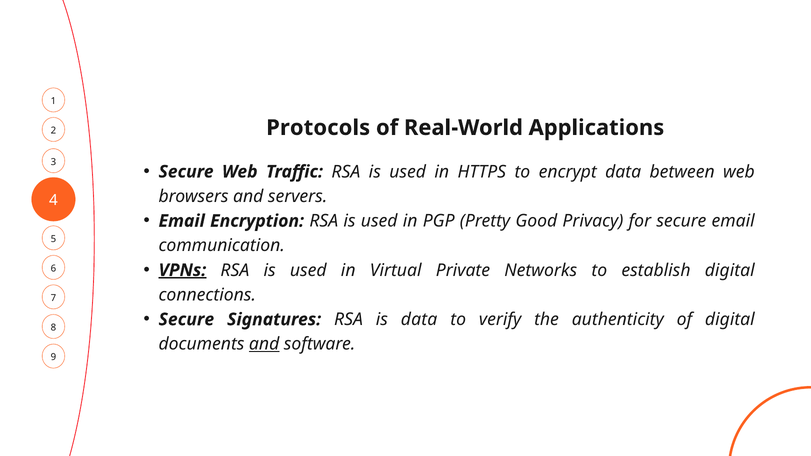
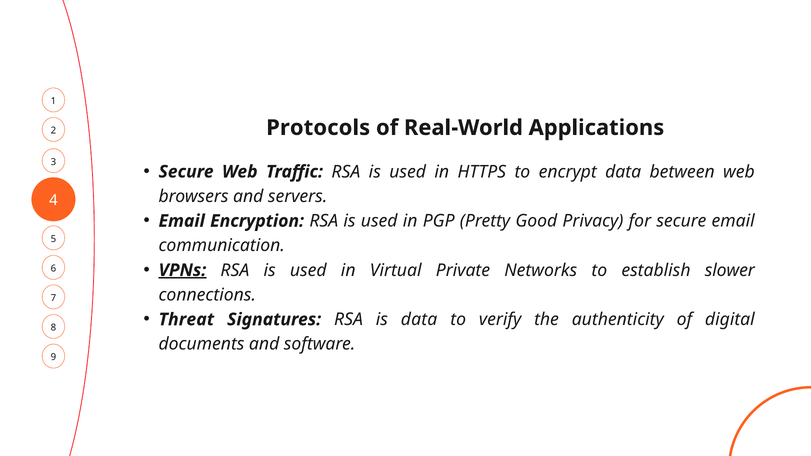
establish digital: digital -> slower
Secure at (186, 320): Secure -> Threat
and at (264, 344) underline: present -> none
